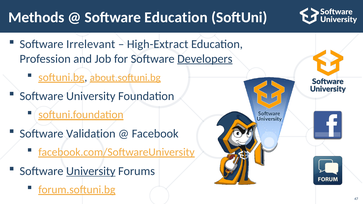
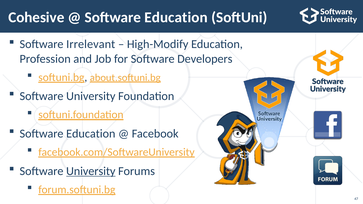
Methods: Methods -> Cohesive
High-Extract: High-Extract -> High-Modify
Developers underline: present -> none
Validation at (91, 134): Validation -> Education
